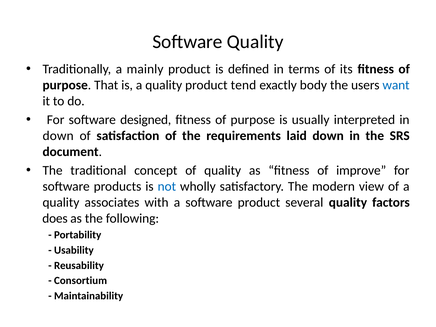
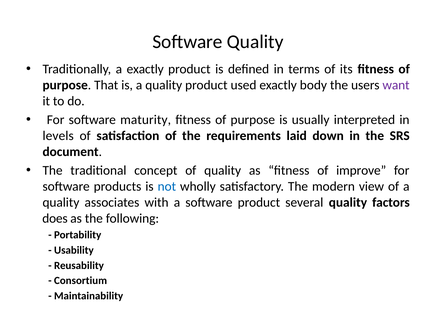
a mainly: mainly -> exactly
tend: tend -> used
want colour: blue -> purple
designed: designed -> maturity
down at (58, 136): down -> levels
